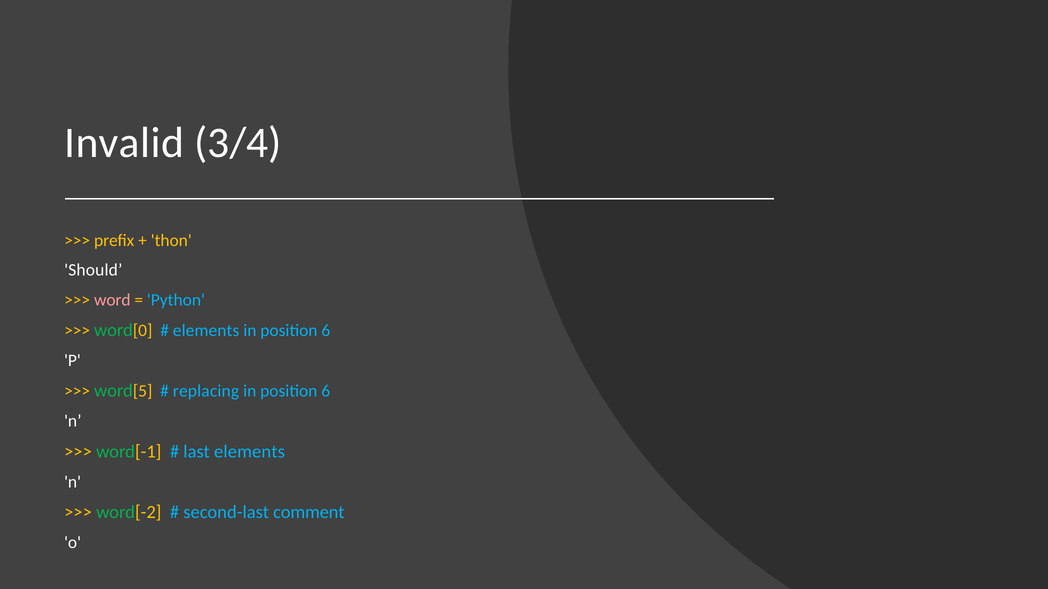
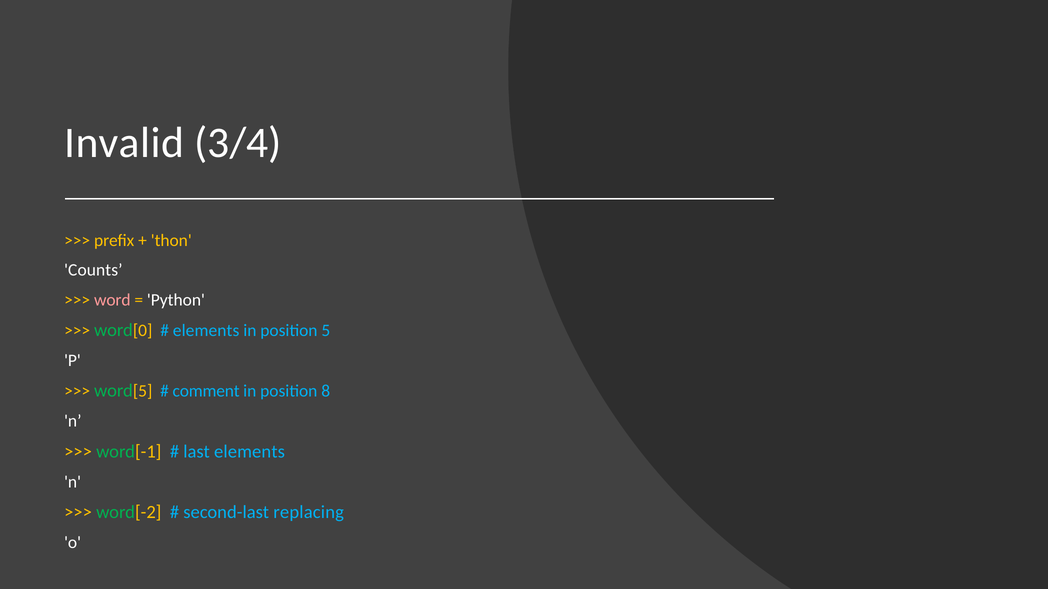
Should: Should -> Counts
Python colour: light blue -> white
6 at (326, 331): 6 -> 5
replacing: replacing -> comment
6 at (326, 392): 6 -> 8
comment: comment -> replacing
